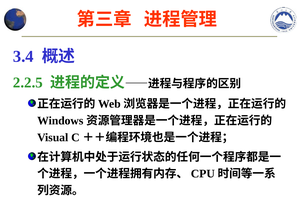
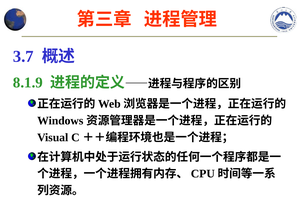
3.4: 3.4 -> 3.7
2.2.5: 2.2.5 -> 8.1.9
